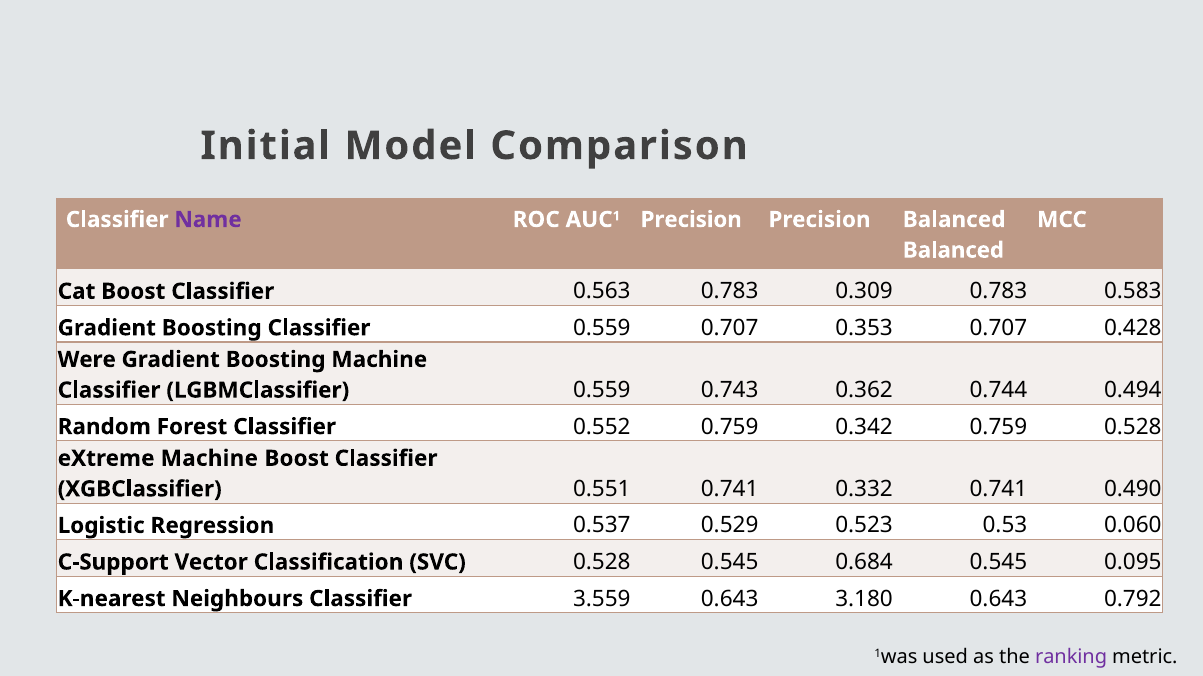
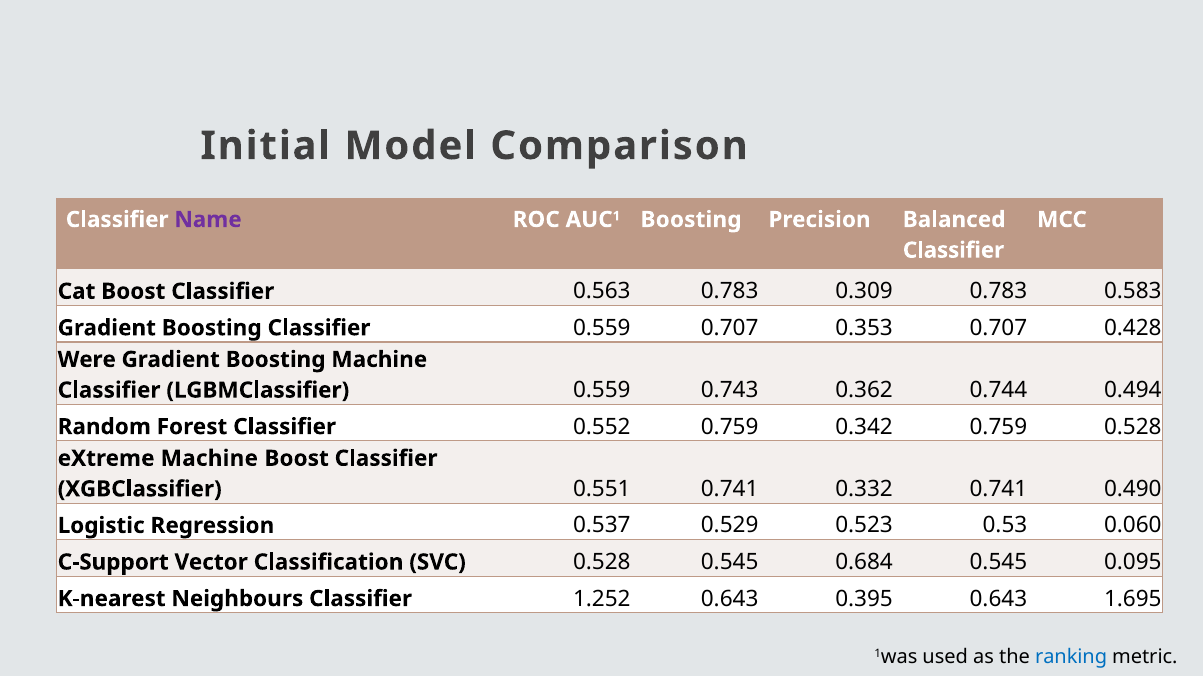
AUC1 Precision: Precision -> Boosting
Balanced at (953, 251): Balanced -> Classifier
3.559: 3.559 -> 1.252
3.180: 3.180 -> 0.395
0.792: 0.792 -> 1.695
ranking colour: purple -> blue
